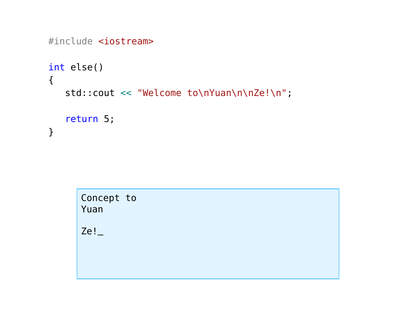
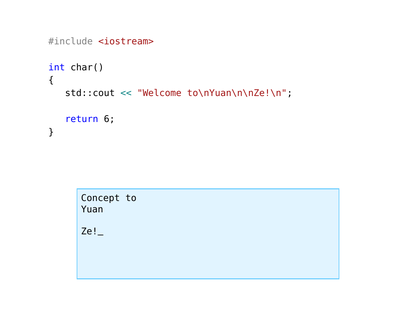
else(: else( -> char(
5: 5 -> 6
